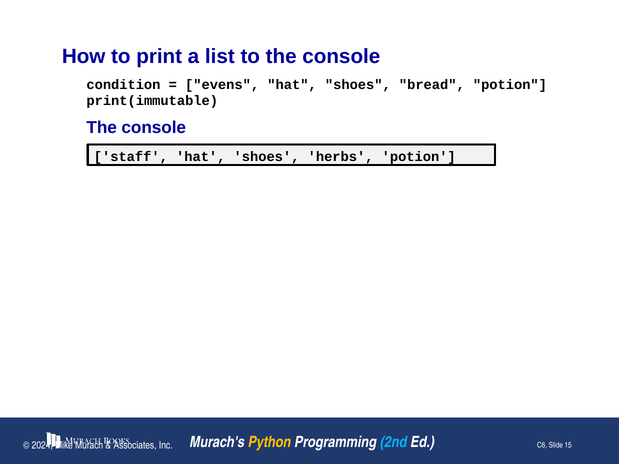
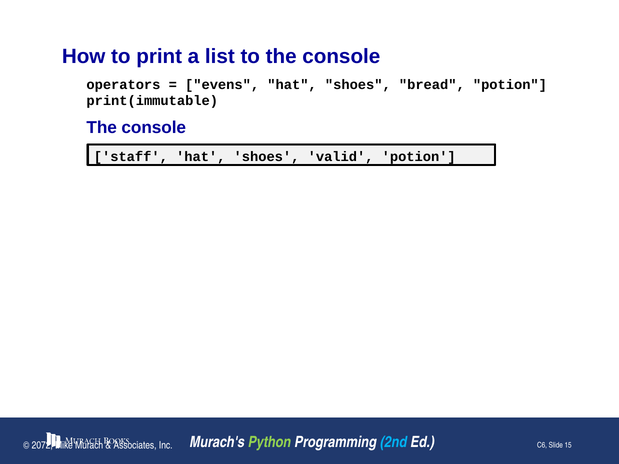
condition: condition -> operators
herbs: herbs -> valid
Python colour: yellow -> light green
2024: 2024 -> 2072
